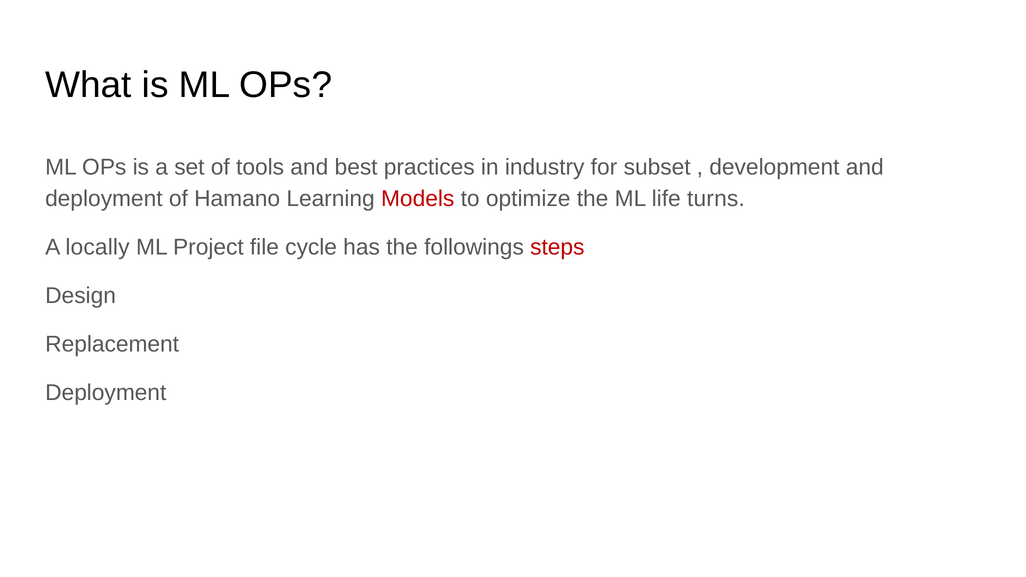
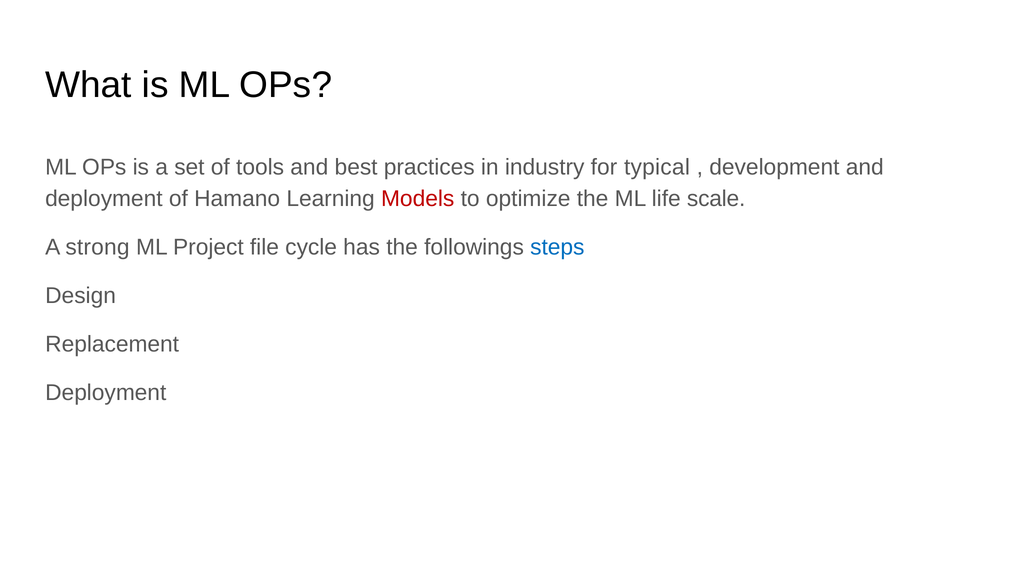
subset: subset -> typical
turns: turns -> scale
locally: locally -> strong
steps colour: red -> blue
